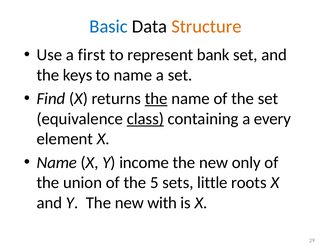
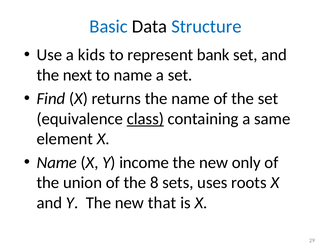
Structure colour: orange -> blue
first: first -> kids
keys: keys -> next
the at (156, 98) underline: present -> none
every: every -> same
5: 5 -> 8
little: little -> uses
with: with -> that
